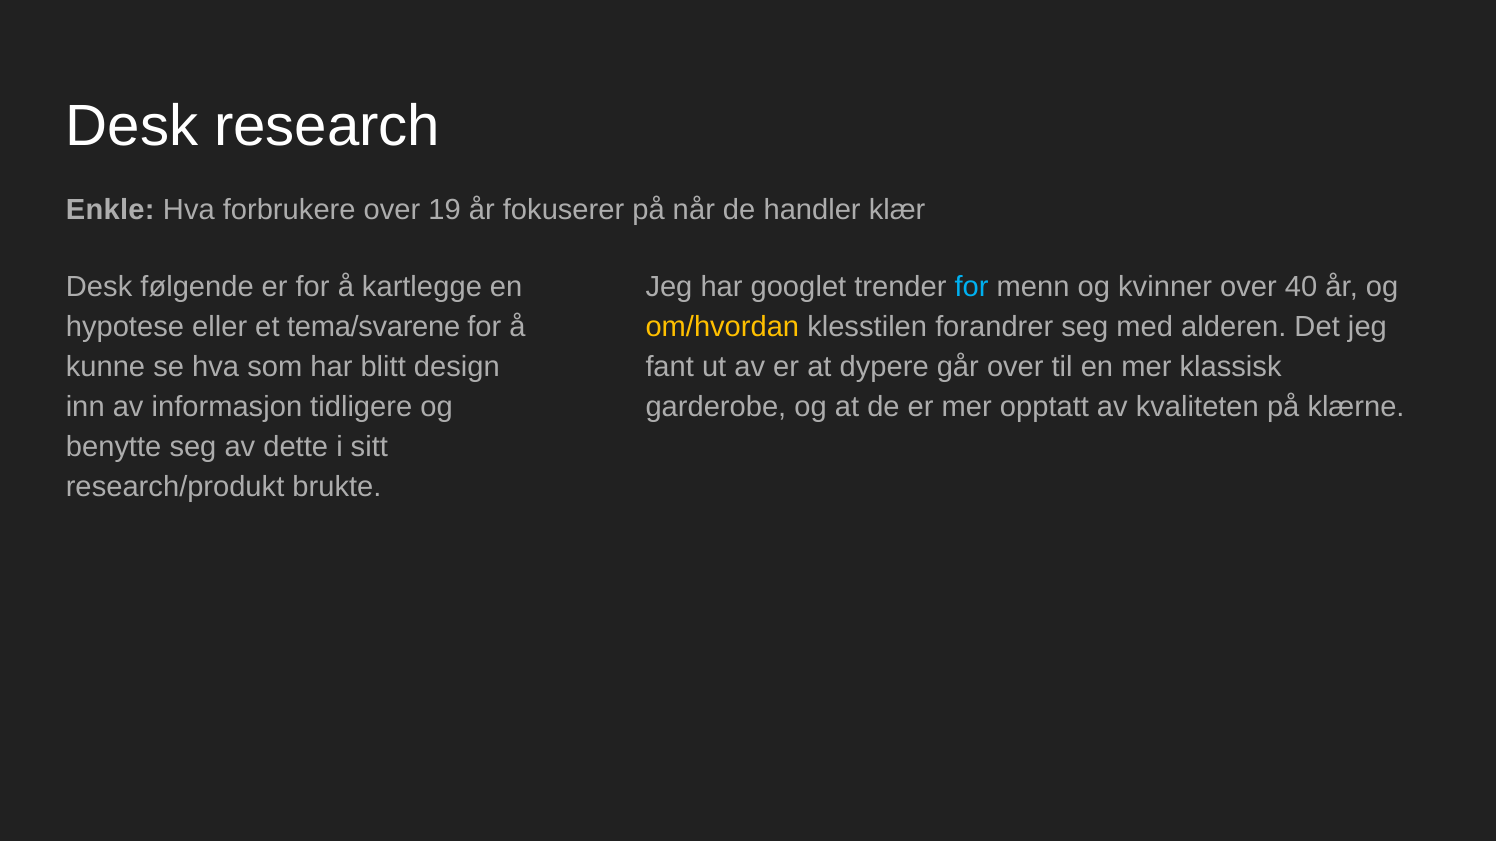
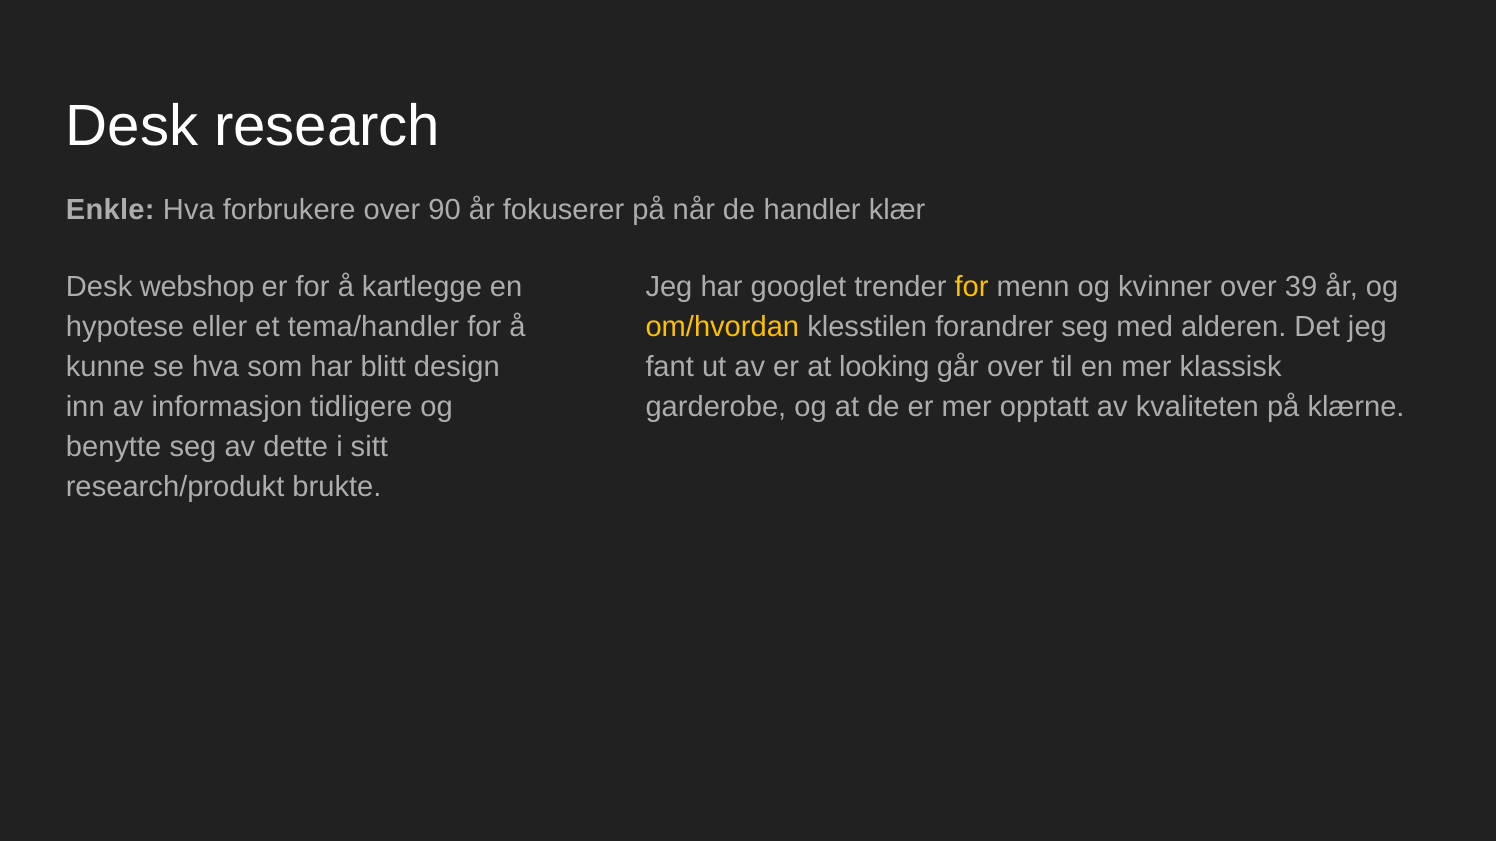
19: 19 -> 90
følgende: følgende -> webshop
for at (972, 287) colour: light blue -> yellow
40: 40 -> 39
tema/svarene: tema/svarene -> tema/handler
dypere: dypere -> looking
